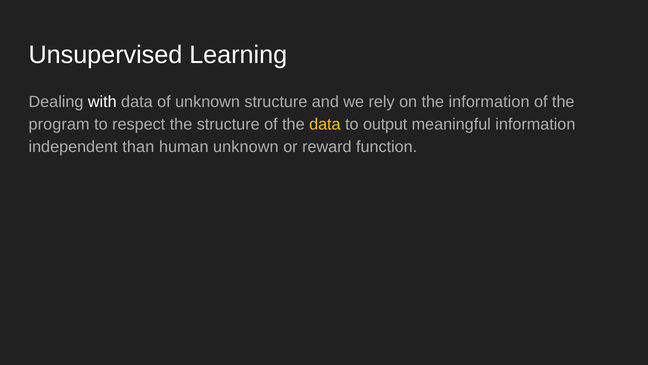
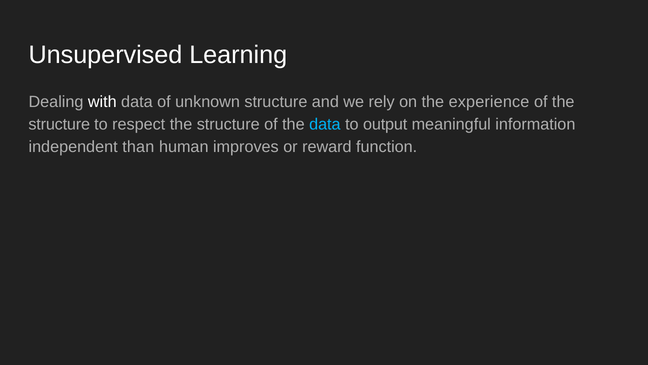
the information: information -> experience
program at (59, 124): program -> structure
data at (325, 124) colour: yellow -> light blue
human unknown: unknown -> improves
